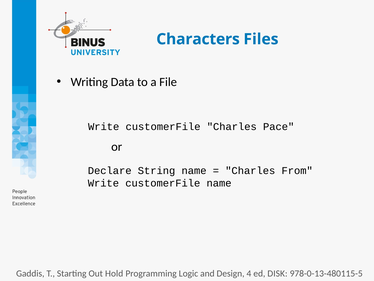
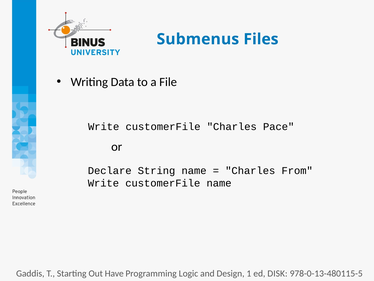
Characters: Characters -> Submenus
Hold: Hold -> Have
4: 4 -> 1
